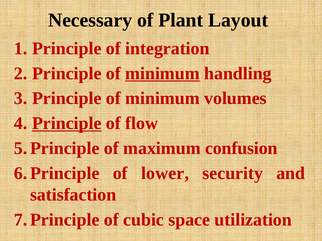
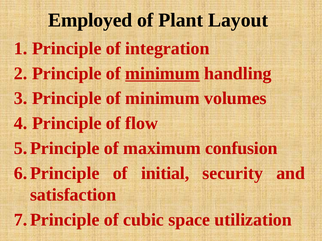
Necessary: Necessary -> Employed
Principle at (67, 124) underline: present -> none
lower: lower -> initial
